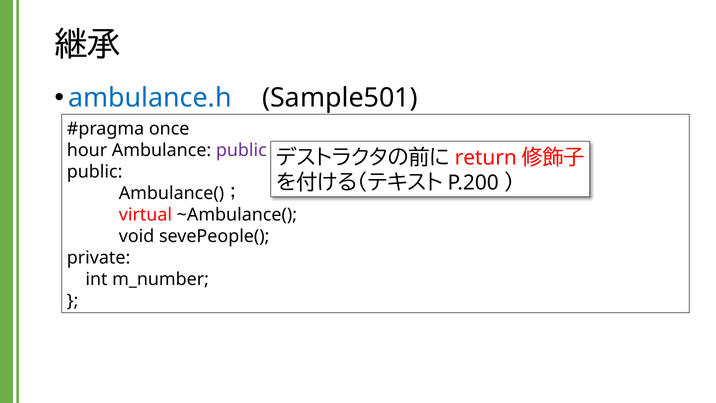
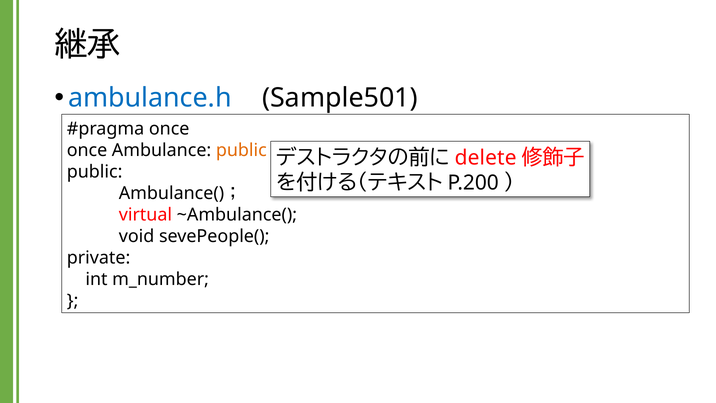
hour at (87, 150): hour -> once
public at (241, 150) colour: purple -> orange
return: return -> delete
